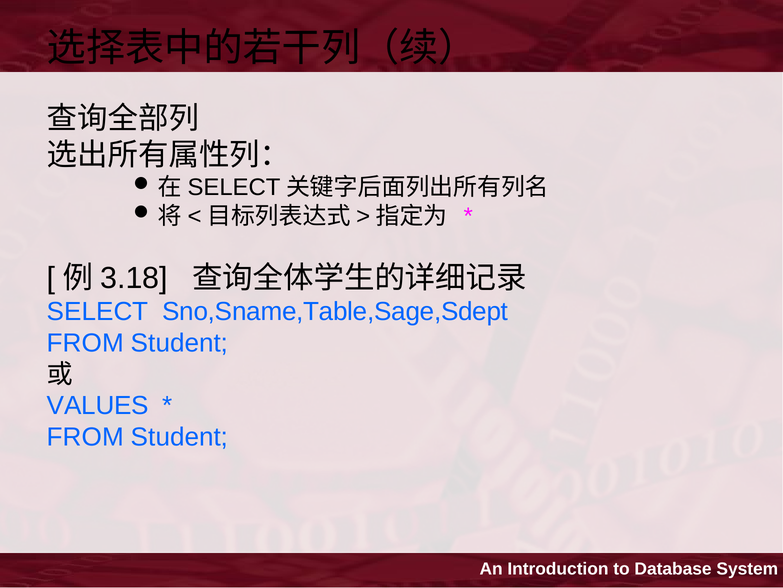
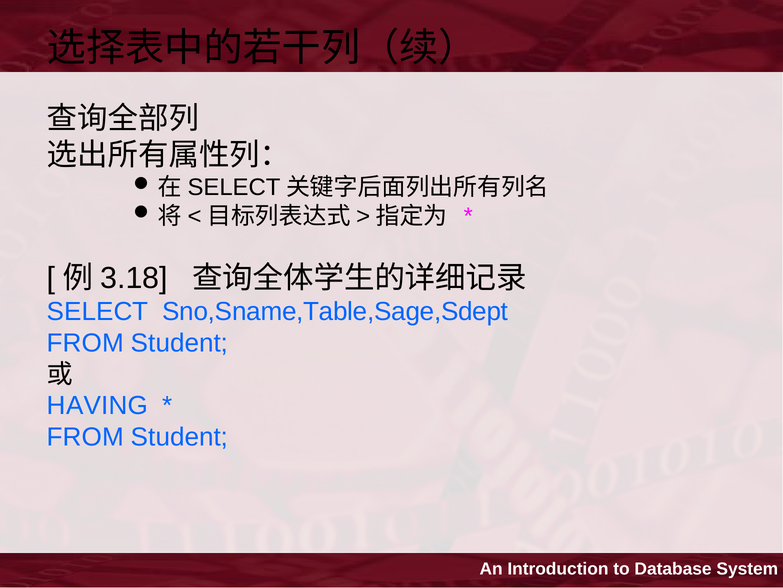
VALUES: VALUES -> HAVING
